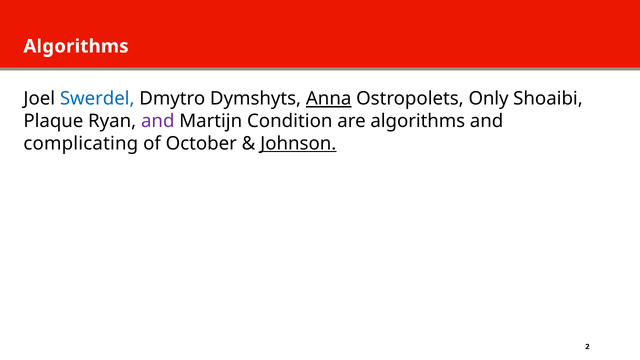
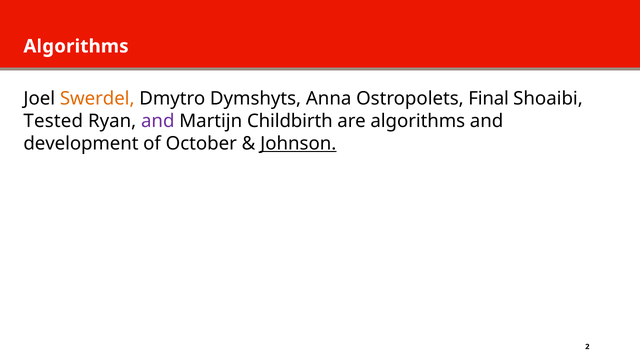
Swerdel colour: blue -> orange
Anna underline: present -> none
Only: Only -> Final
Plaque: Plaque -> Tested
Condition: Condition -> Childbirth
complicating: complicating -> development
